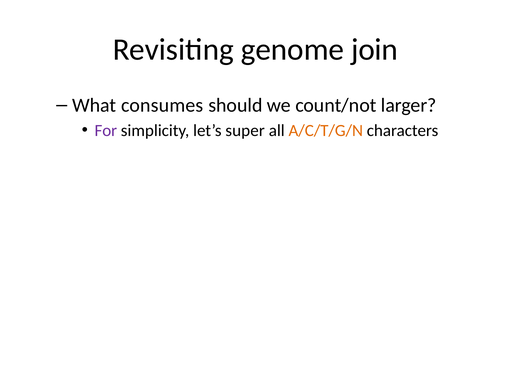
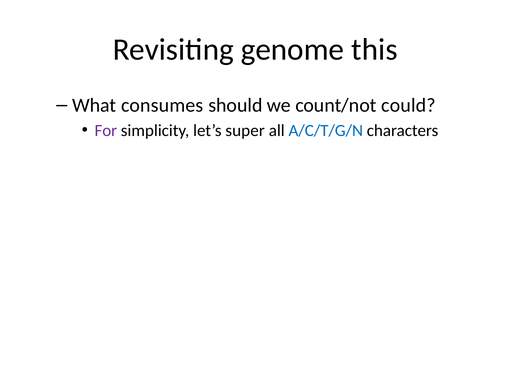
join: join -> this
larger: larger -> could
A/C/T/G/N colour: orange -> blue
